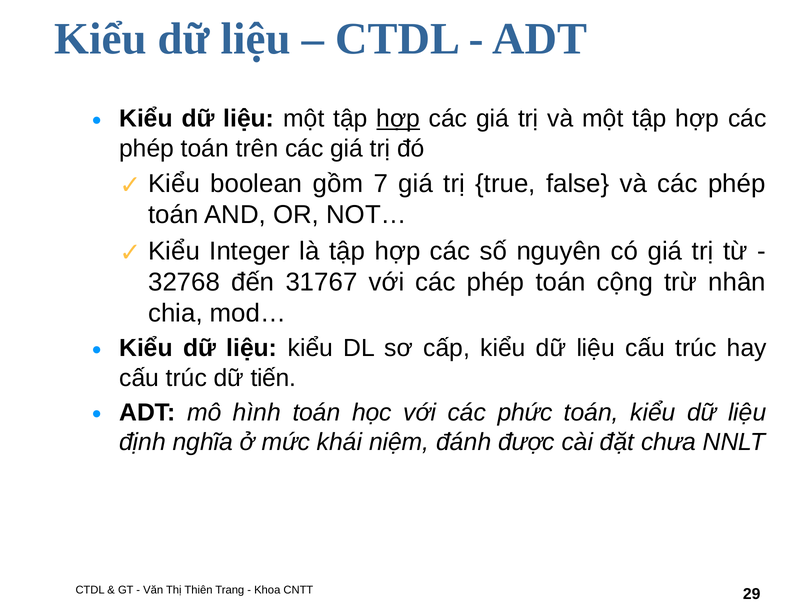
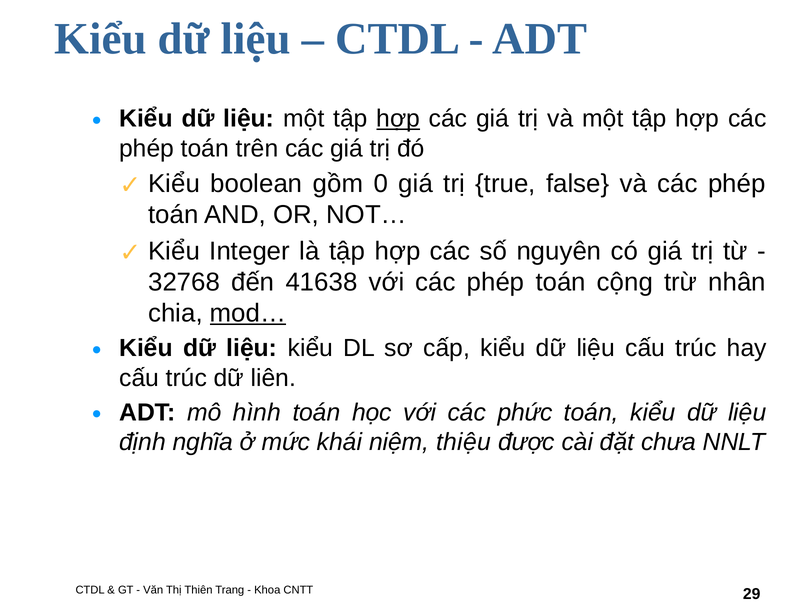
7: 7 -> 0
31767: 31767 -> 41638
mod… underline: none -> present
tiến: tiến -> liên
đánh: đánh -> thiệu
